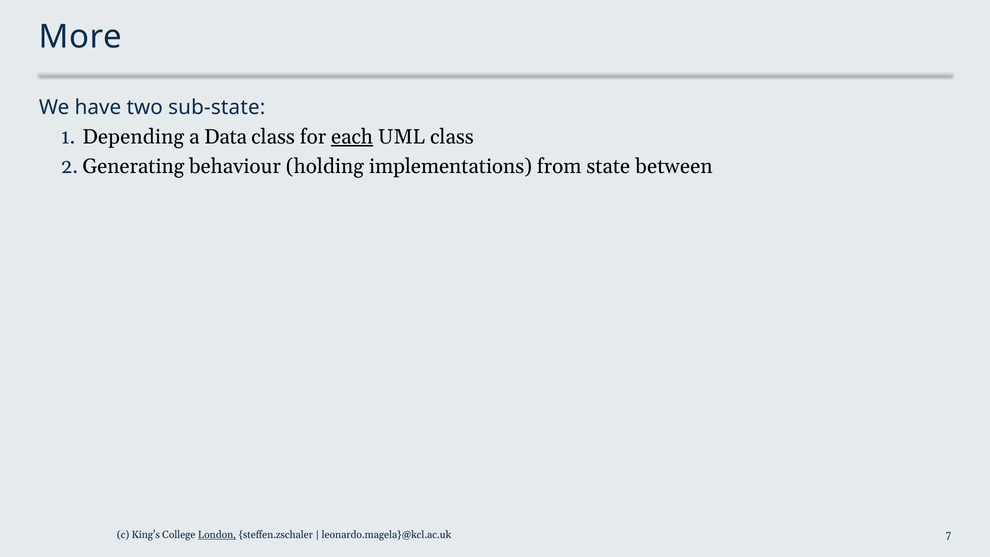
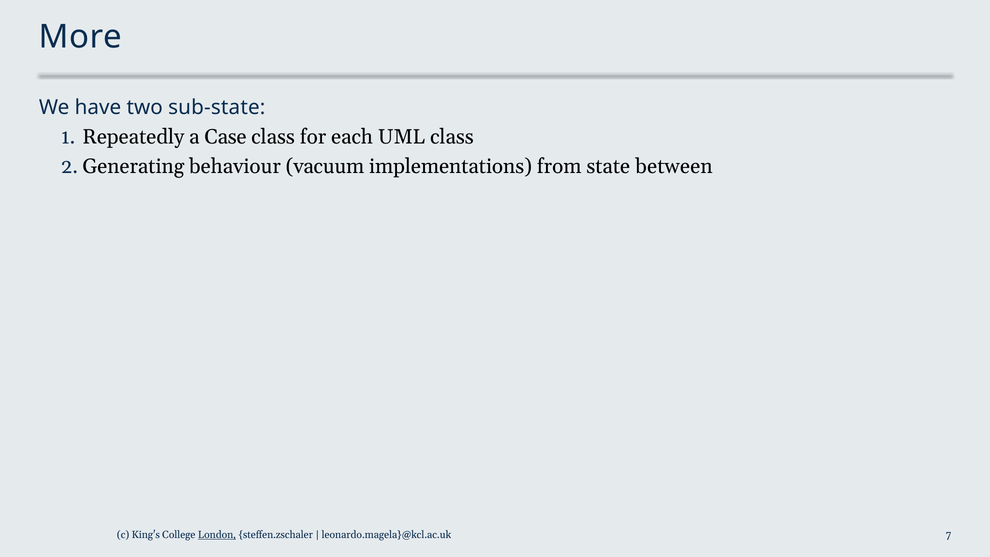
Depending: Depending -> Repeatedly
Data: Data -> Case
each underline: present -> none
holding: holding -> vacuum
